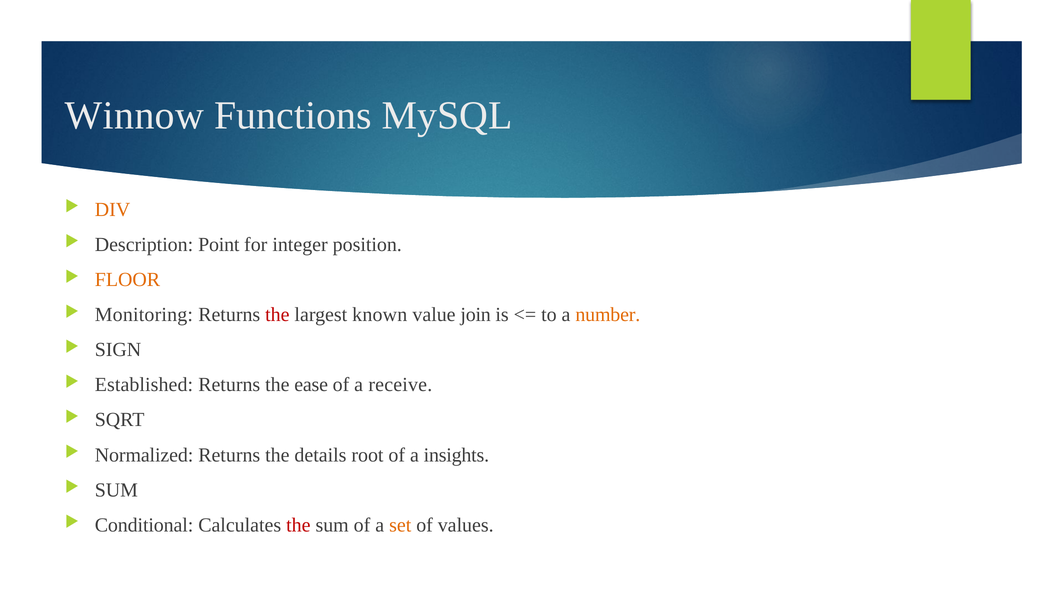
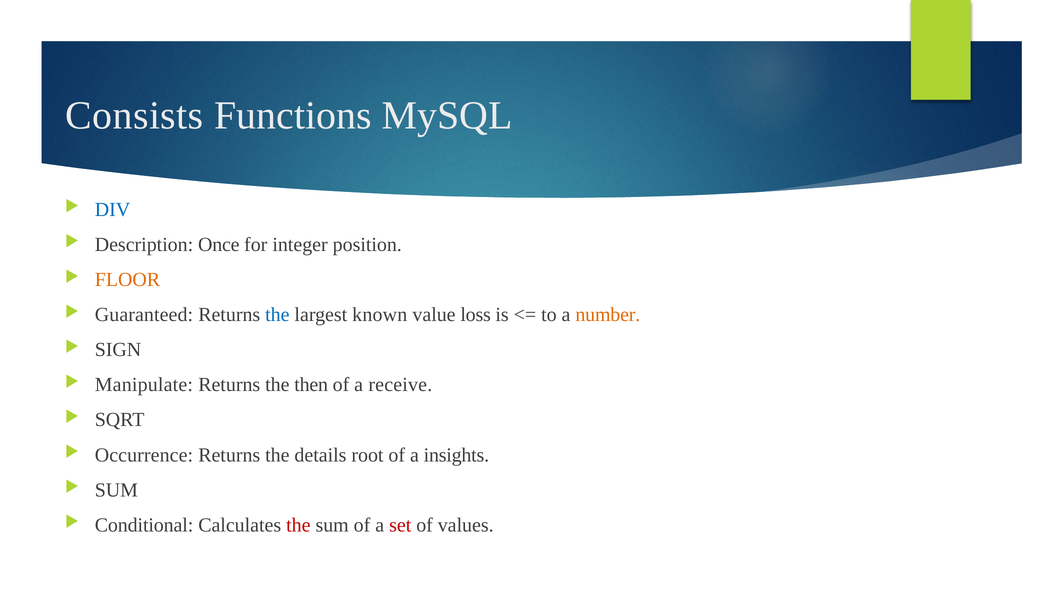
Winnow: Winnow -> Consists
DIV colour: orange -> blue
Point: Point -> Once
Monitoring: Monitoring -> Guaranteed
the at (277, 314) colour: red -> blue
join: join -> loss
Established: Established -> Manipulate
ease: ease -> then
Normalized: Normalized -> Occurrence
set colour: orange -> red
